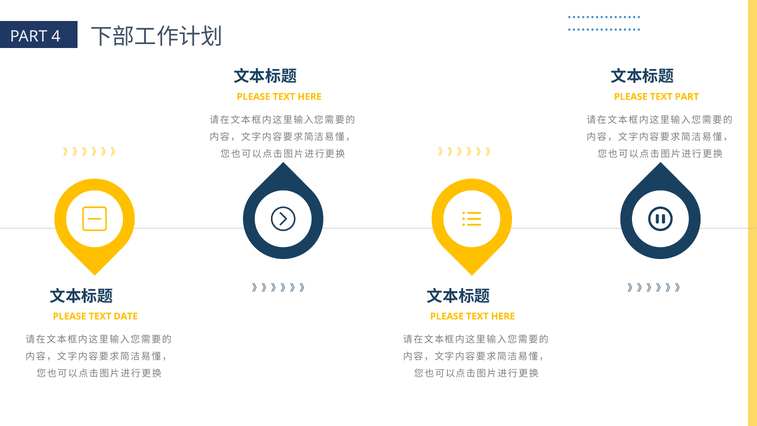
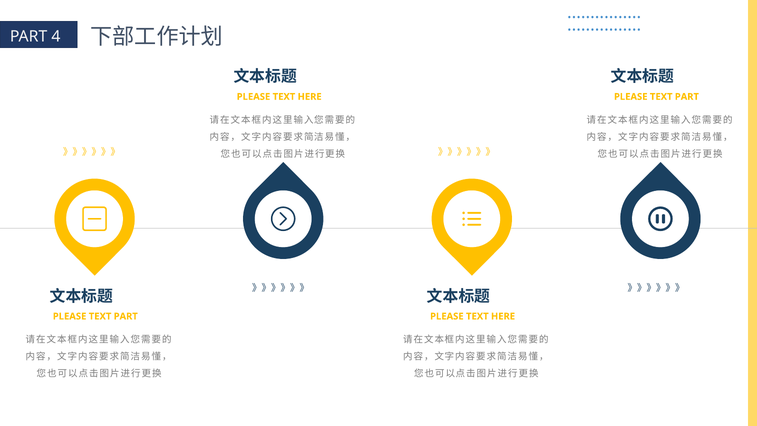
DATE at (126, 316): DATE -> PART
